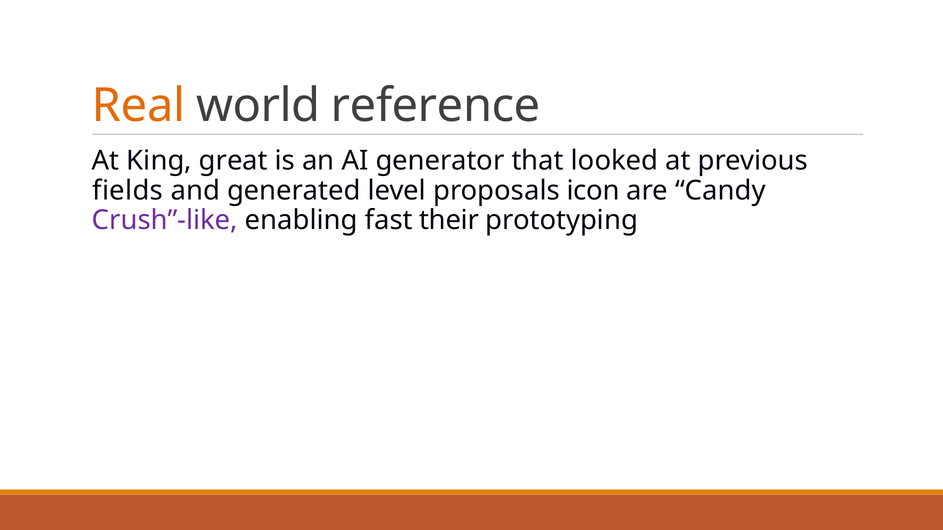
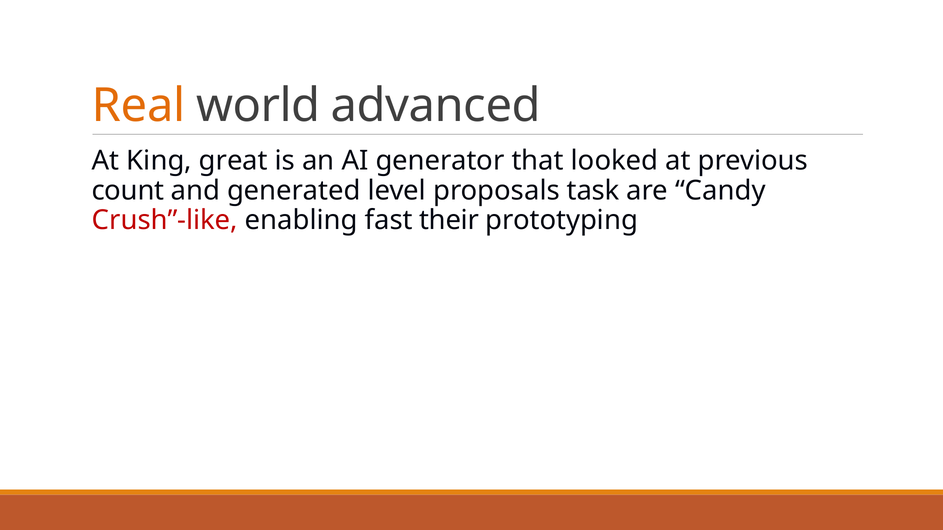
reference: reference -> advanced
fields: fields -> count
icon: icon -> task
Crush”-like colour: purple -> red
